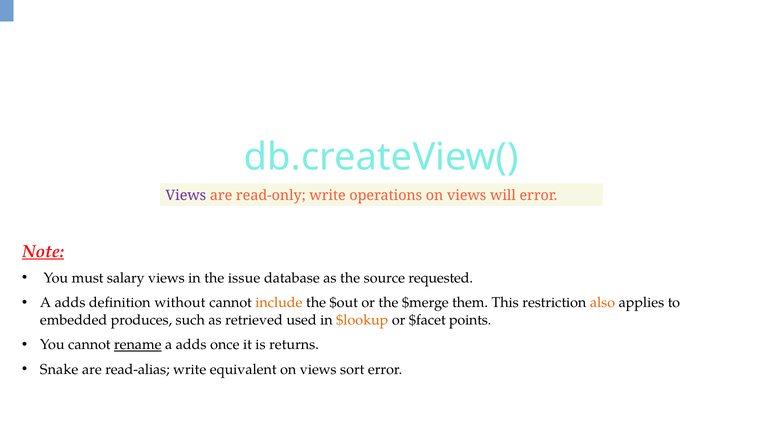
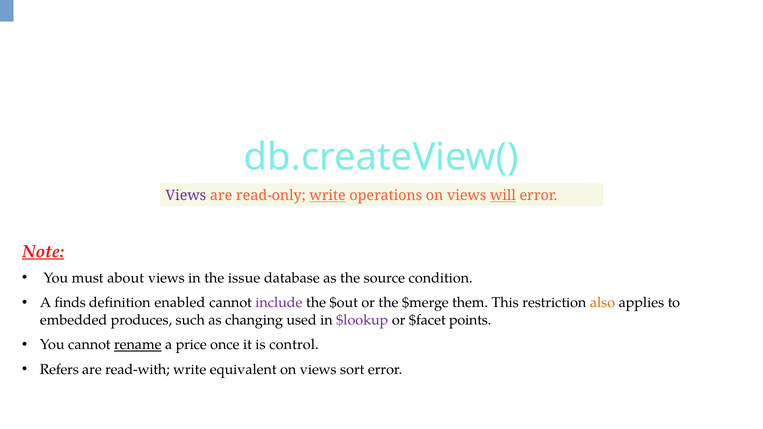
write at (328, 196) underline: none -> present
will underline: none -> present
salary: salary -> about
requested: requested -> condition
adds at (70, 303): adds -> finds
without: without -> enabled
include colour: orange -> purple
retrieved: retrieved -> changing
$lookup colour: orange -> purple
adds at (191, 345): adds -> price
returns: returns -> control
Snake: Snake -> Refers
read-alias: read-alias -> read-with
